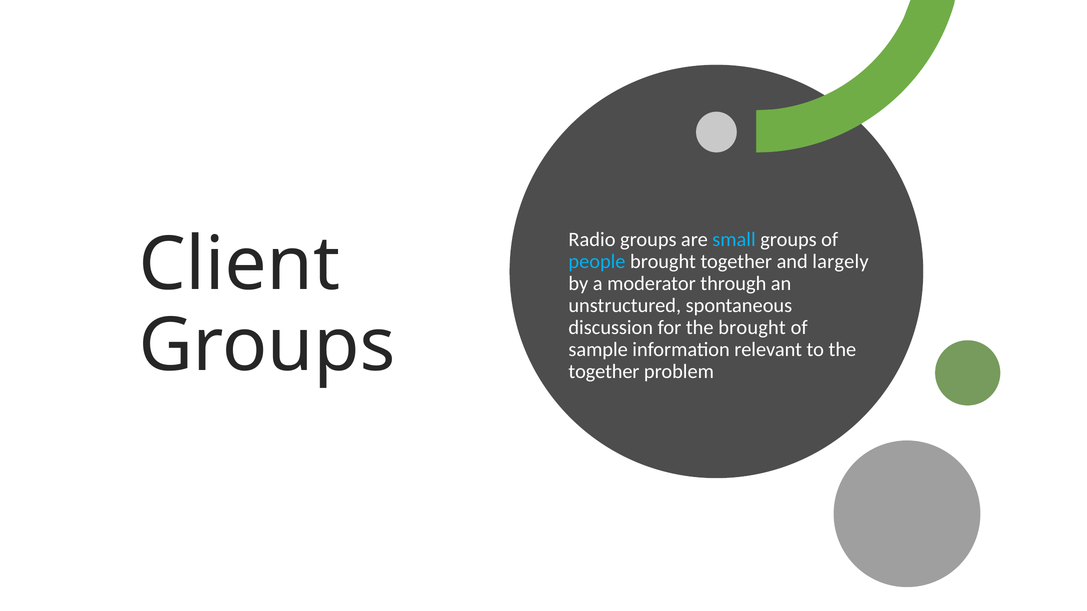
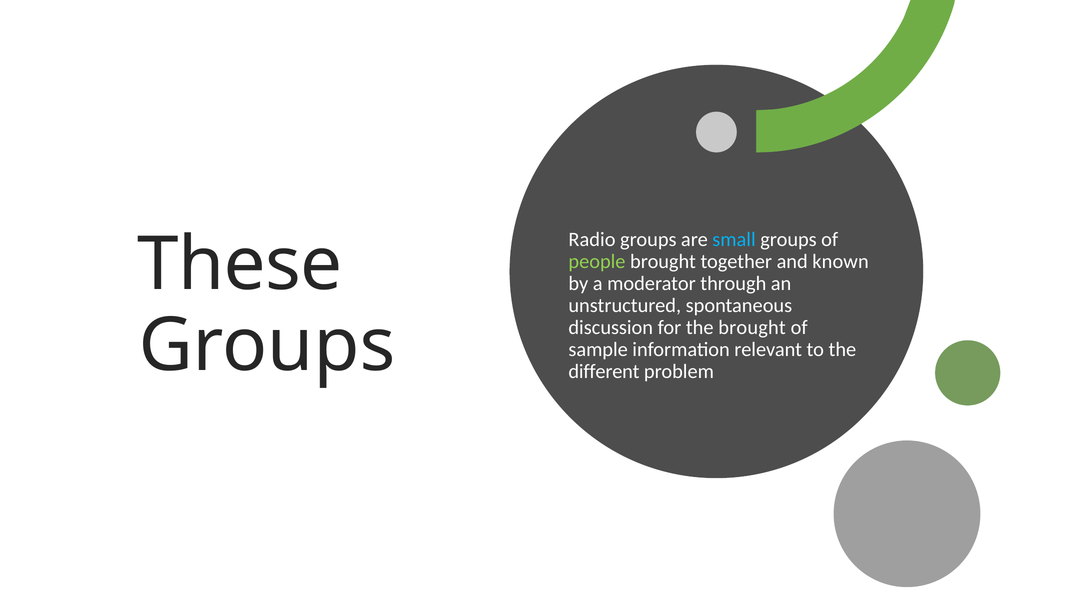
Client: Client -> These
people colour: light blue -> light green
largely: largely -> known
together at (604, 372): together -> different
